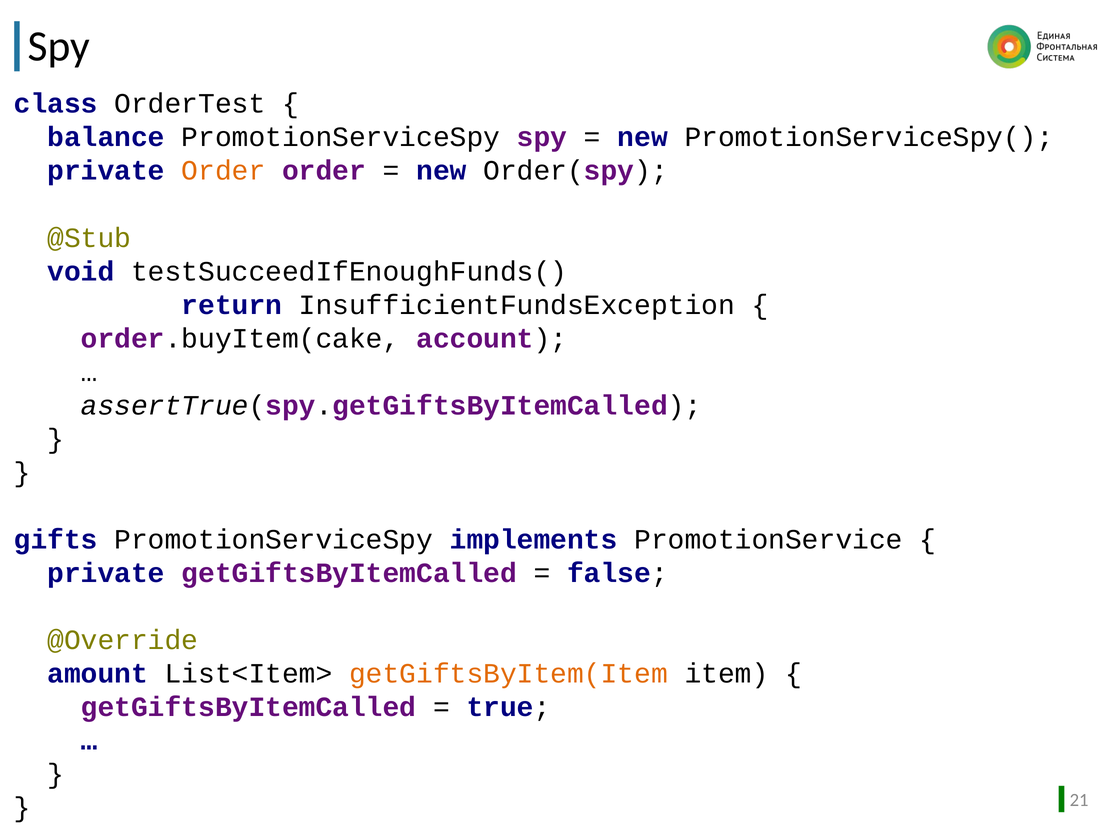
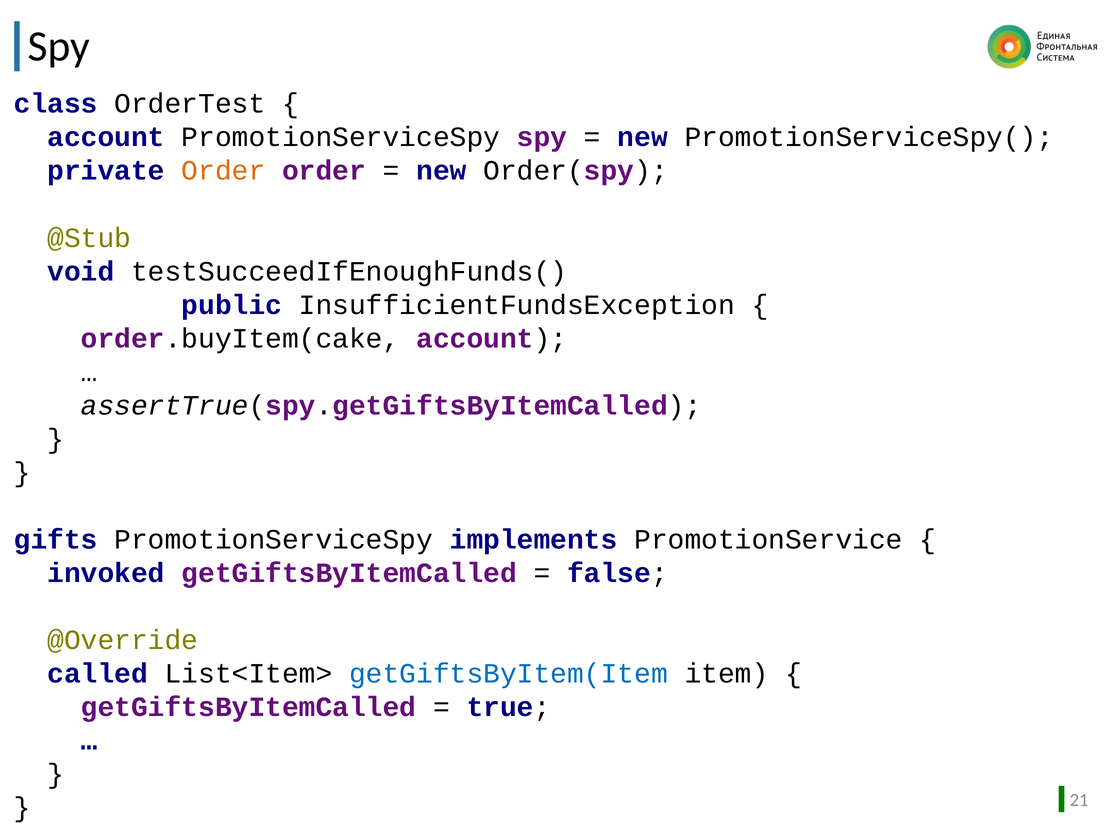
balance at (106, 137): balance -> account
return: return -> public
private at (106, 573): private -> invoked
amount: amount -> called
getGiftsByItem(Item colour: orange -> blue
